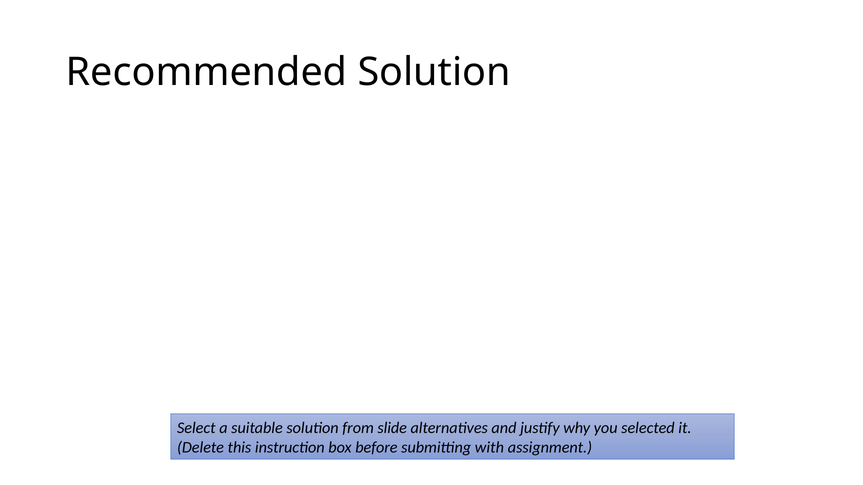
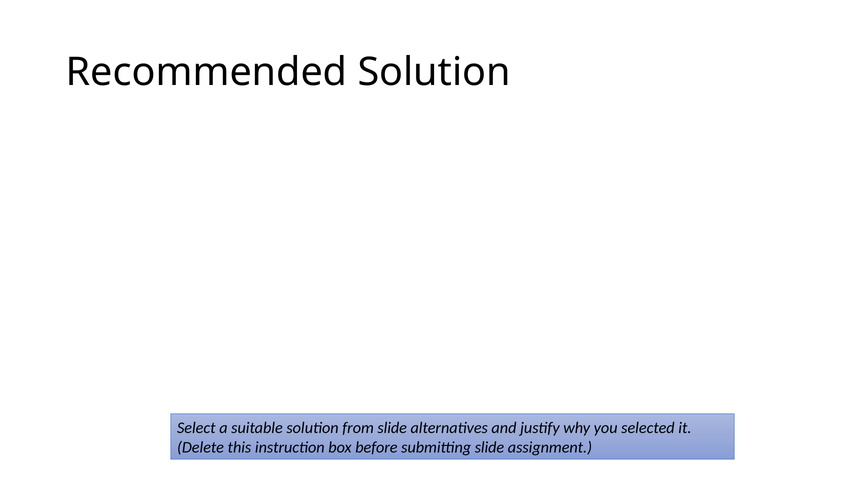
submitting with: with -> slide
